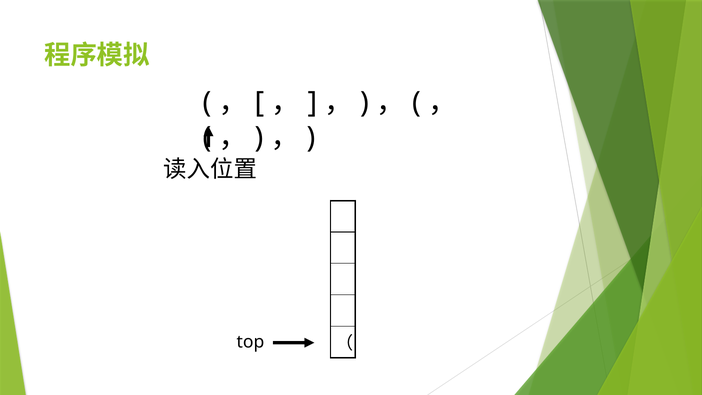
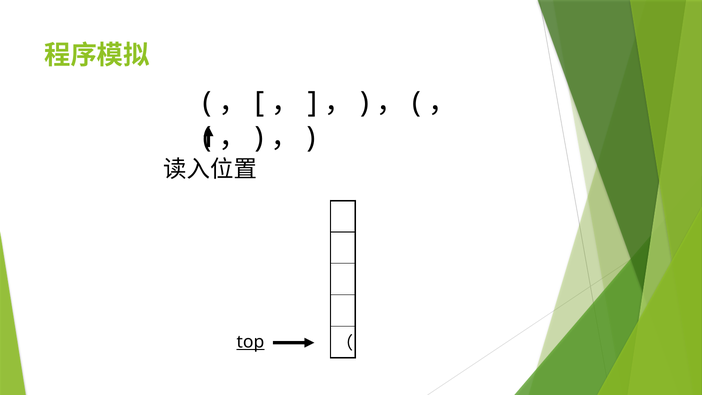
top underline: none -> present
